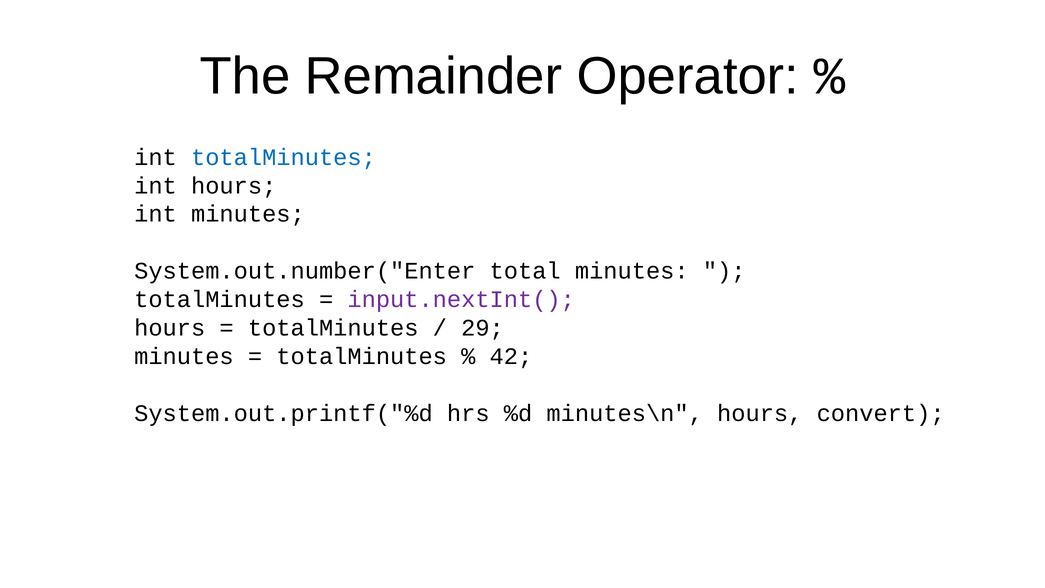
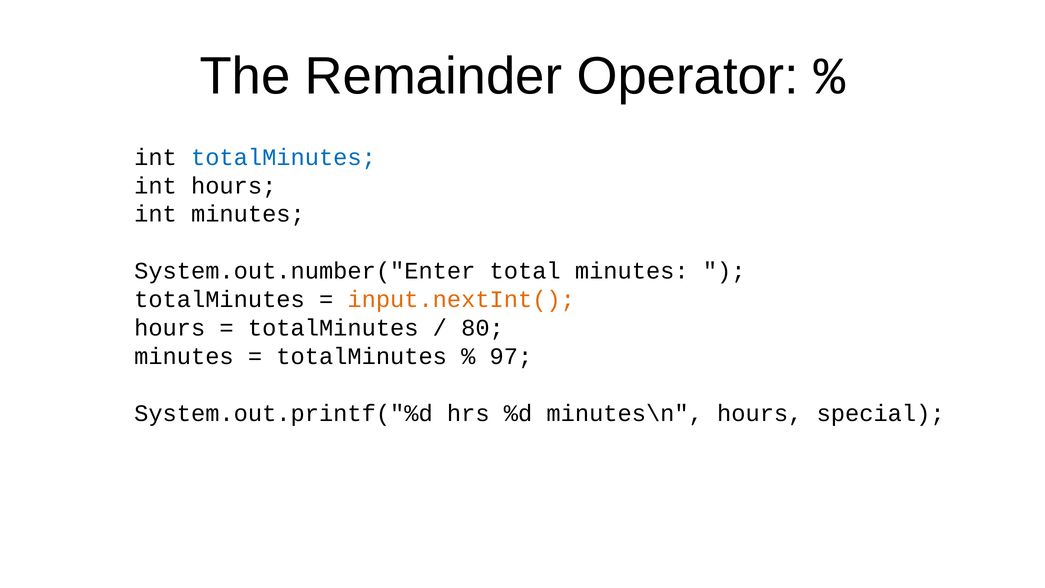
input.nextInt( colour: purple -> orange
29: 29 -> 80
42: 42 -> 97
convert: convert -> special
